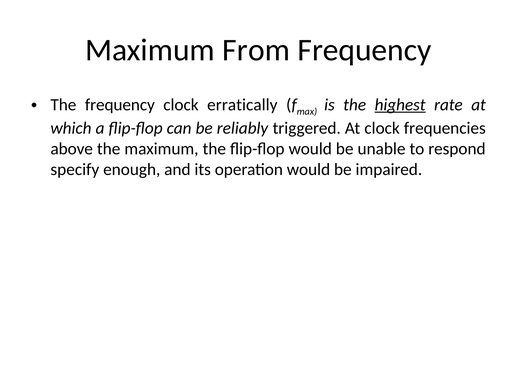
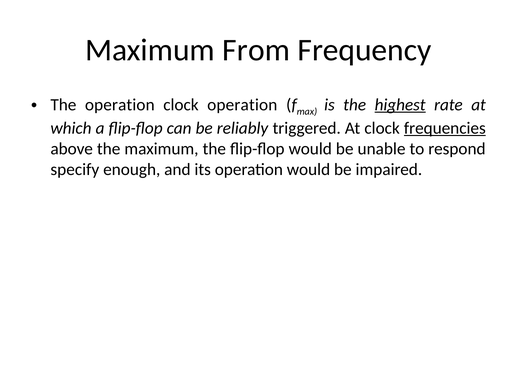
The frequency: frequency -> operation
clock erratically: erratically -> operation
frequencies underline: none -> present
